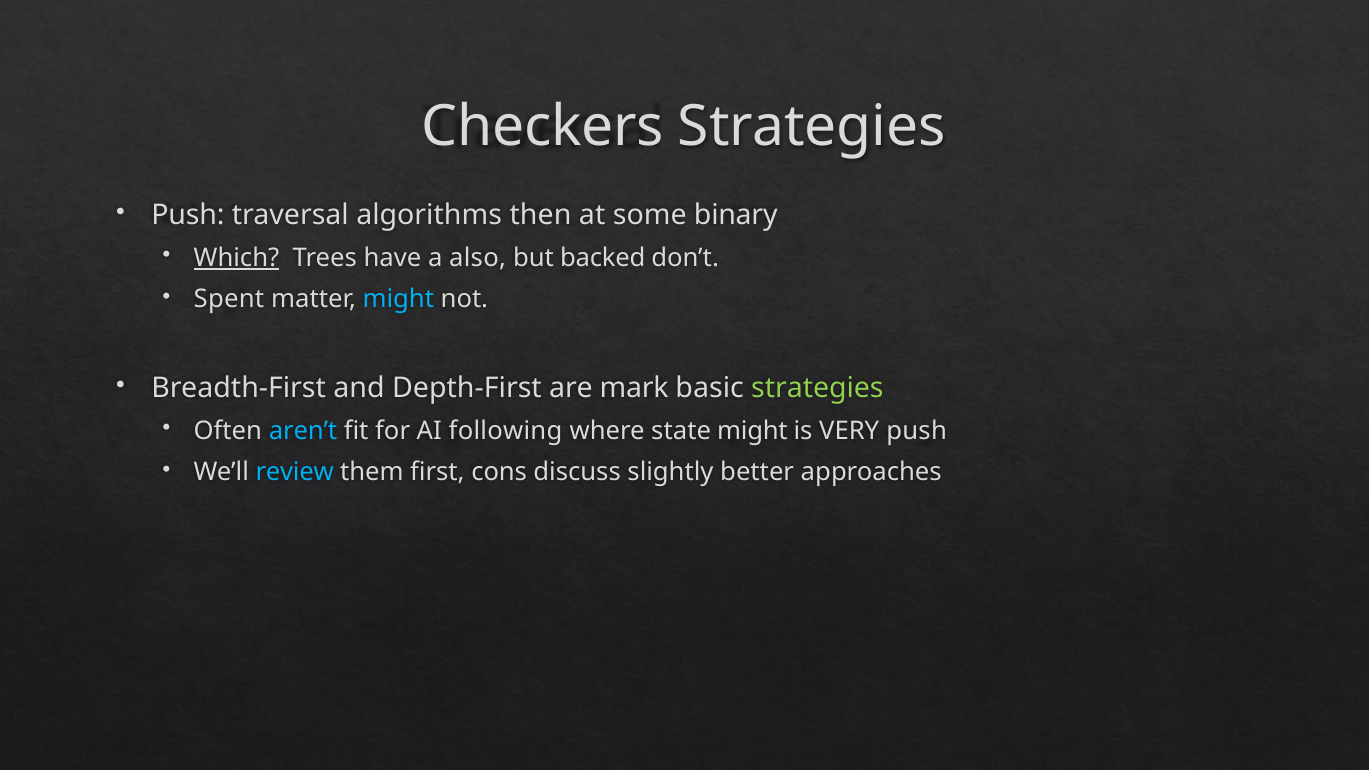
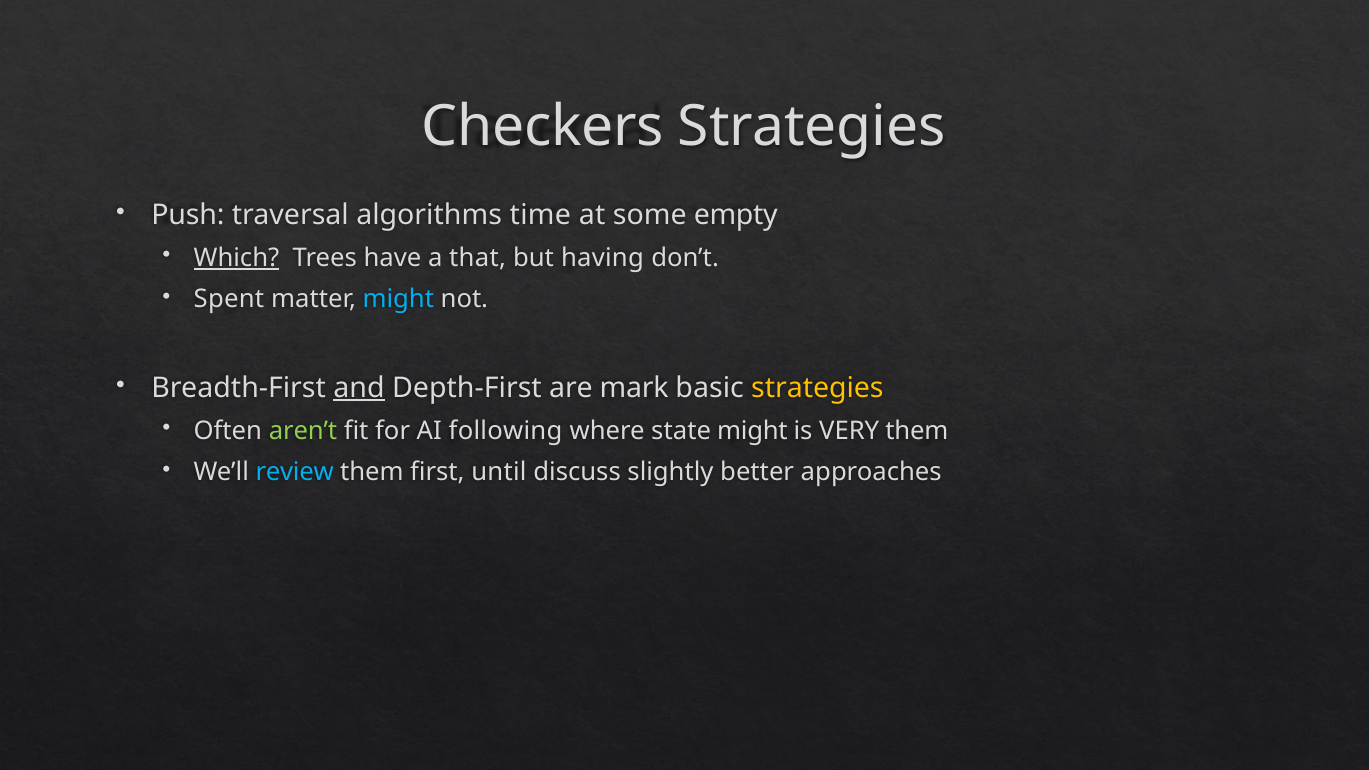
then: then -> time
binary: binary -> empty
also: also -> that
backed: backed -> having
and underline: none -> present
strategies at (817, 388) colour: light green -> yellow
aren’t colour: light blue -> light green
VERY push: push -> them
cons: cons -> until
